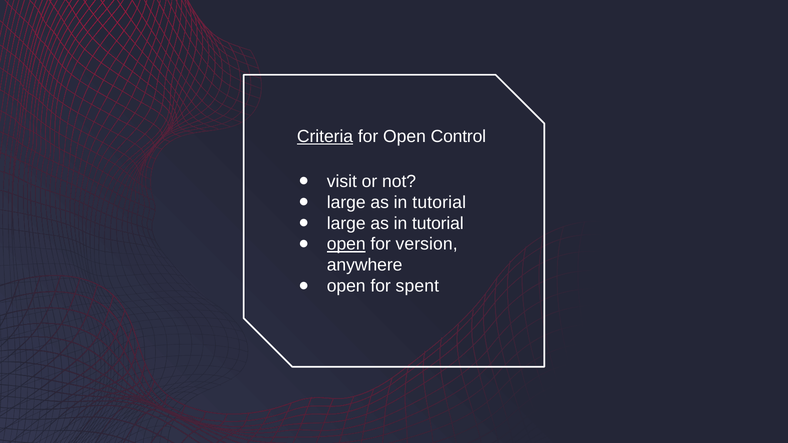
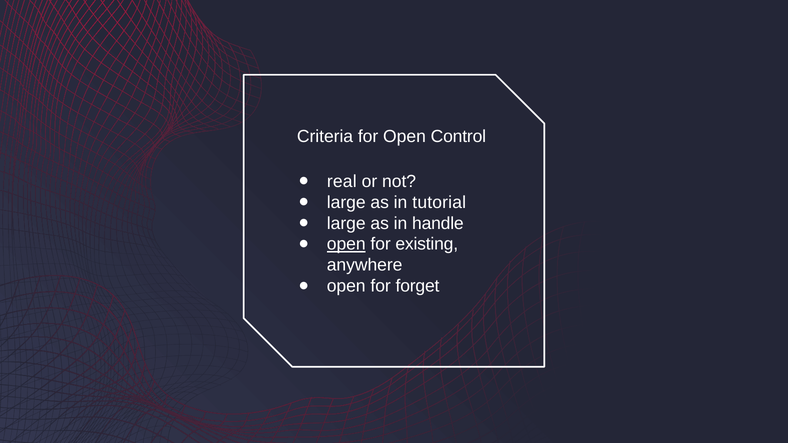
Criteria underline: present -> none
visit: visit -> real
tutorial at (438, 223): tutorial -> handle
version: version -> existing
spent: spent -> forget
